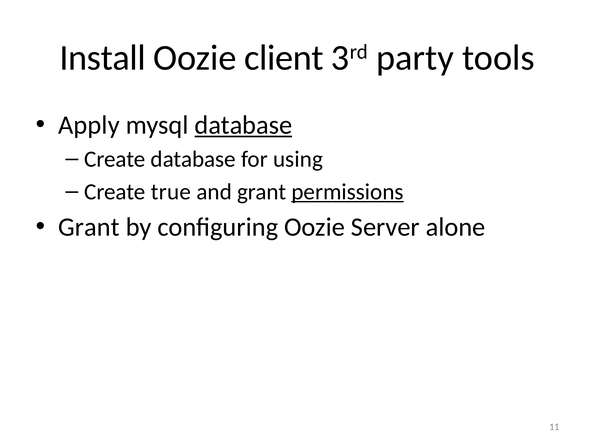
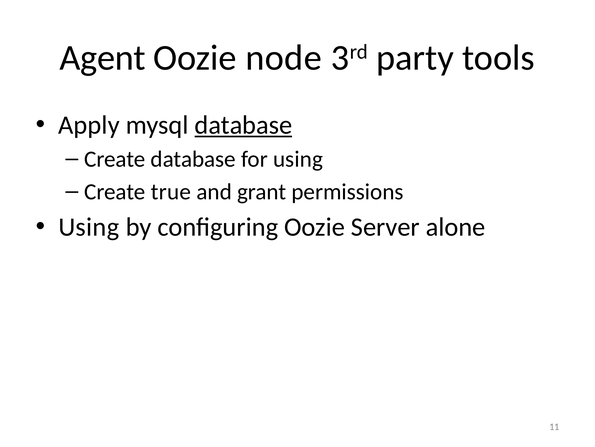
Install: Install -> Agent
client: client -> node
permissions underline: present -> none
Grant at (89, 227): Grant -> Using
